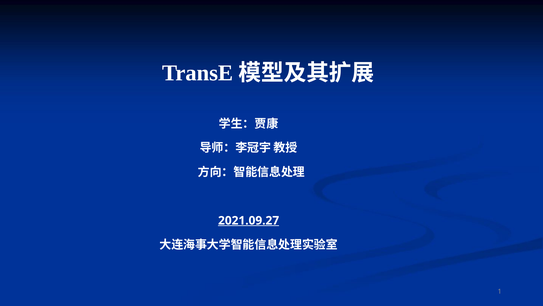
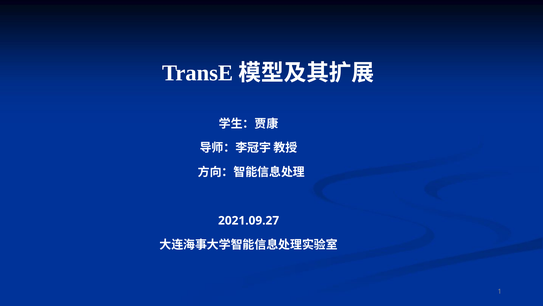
2021.09.27 underline: present -> none
